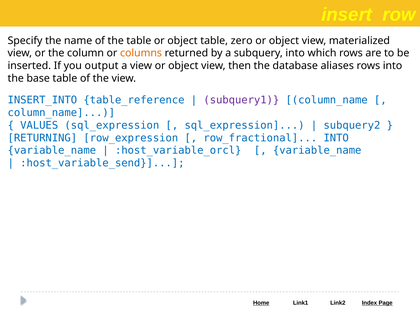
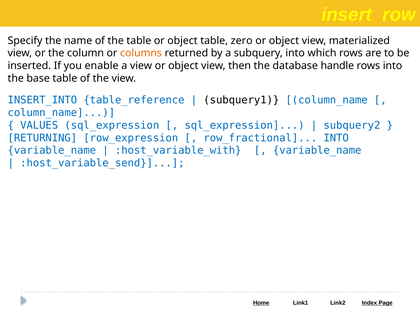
output: output -> enable
aliases: aliases -> handle
subquery1 colour: purple -> black
:host_variable_orcl: :host_variable_orcl -> :host_variable_with
